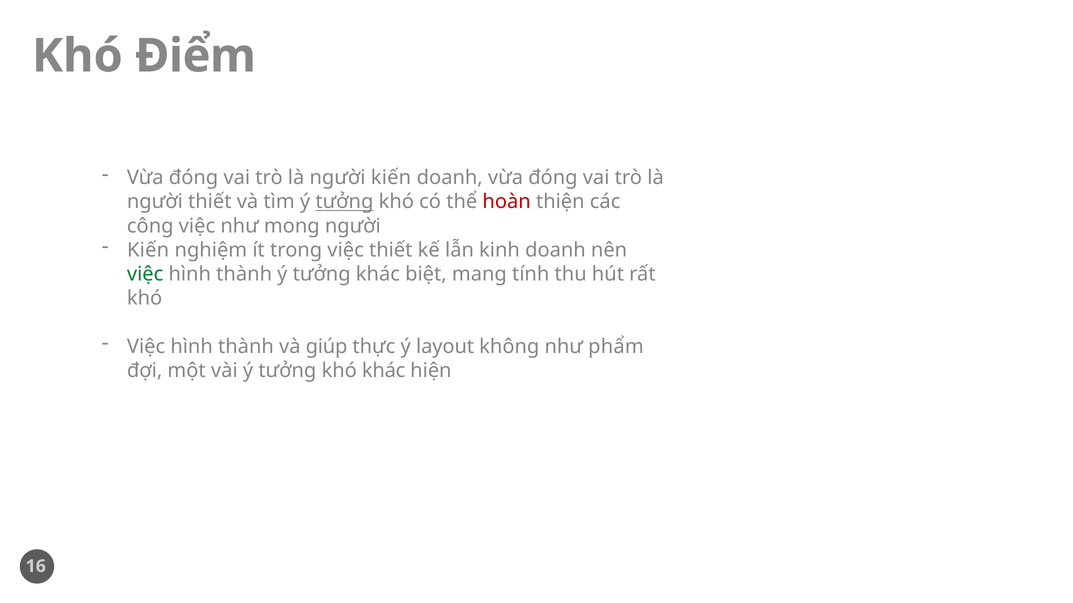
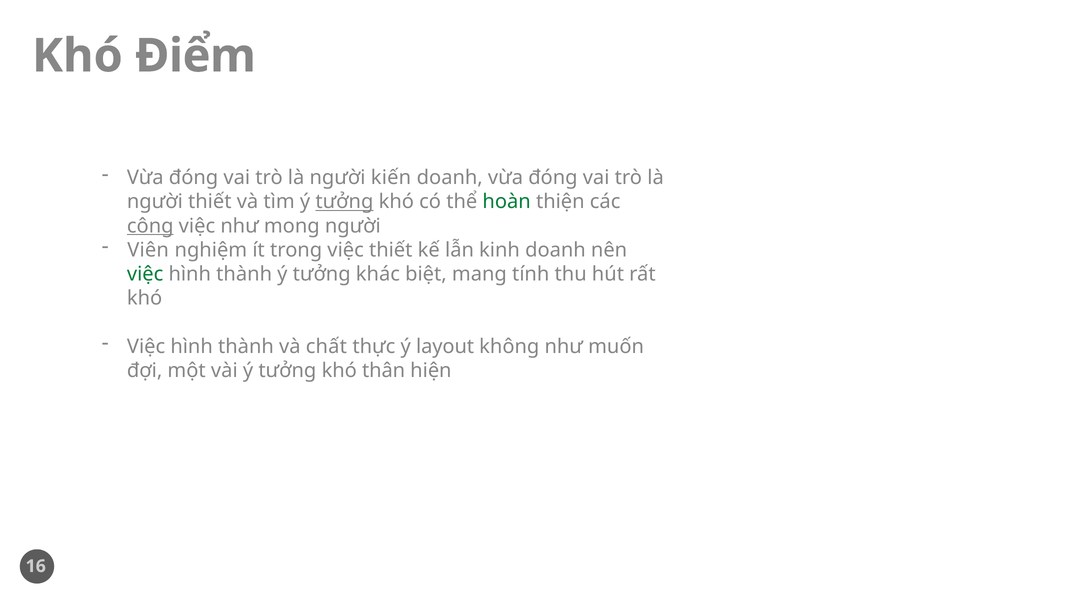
hoàn colour: red -> green
công underline: none -> present
Kiến at (148, 250): Kiến -> Viên
giúp: giúp -> chất
phẩm: phẩm -> muốn
khó khác: khác -> thân
